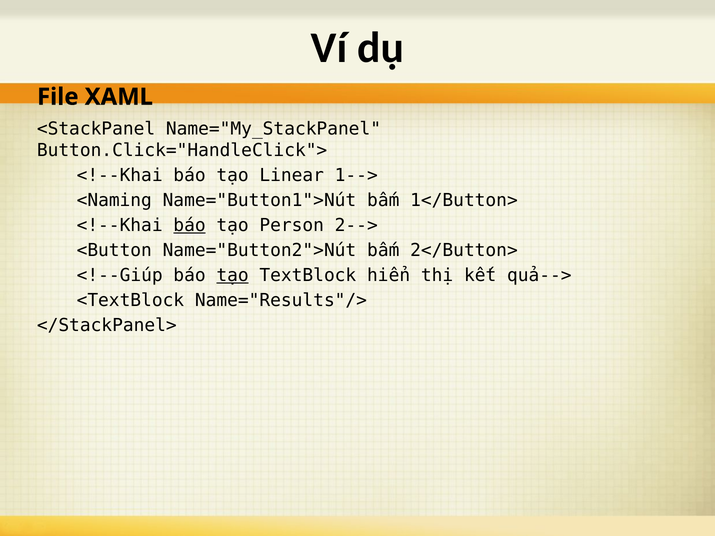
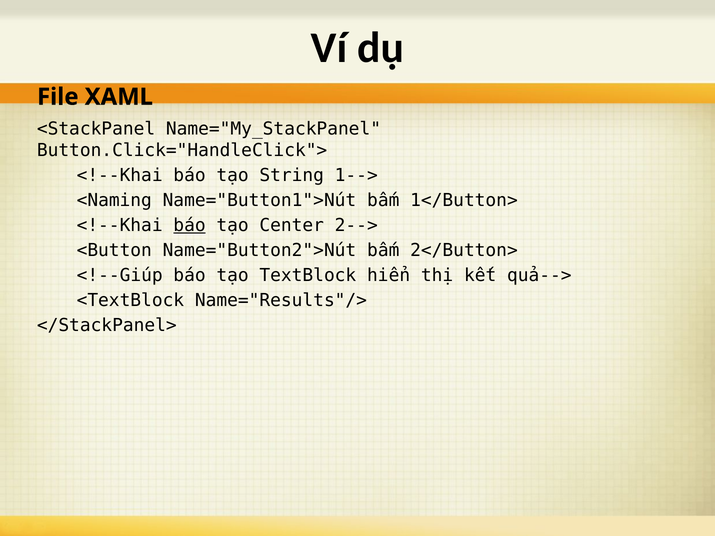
Linear: Linear -> String
Person: Person -> Center
tạo at (233, 275) underline: present -> none
